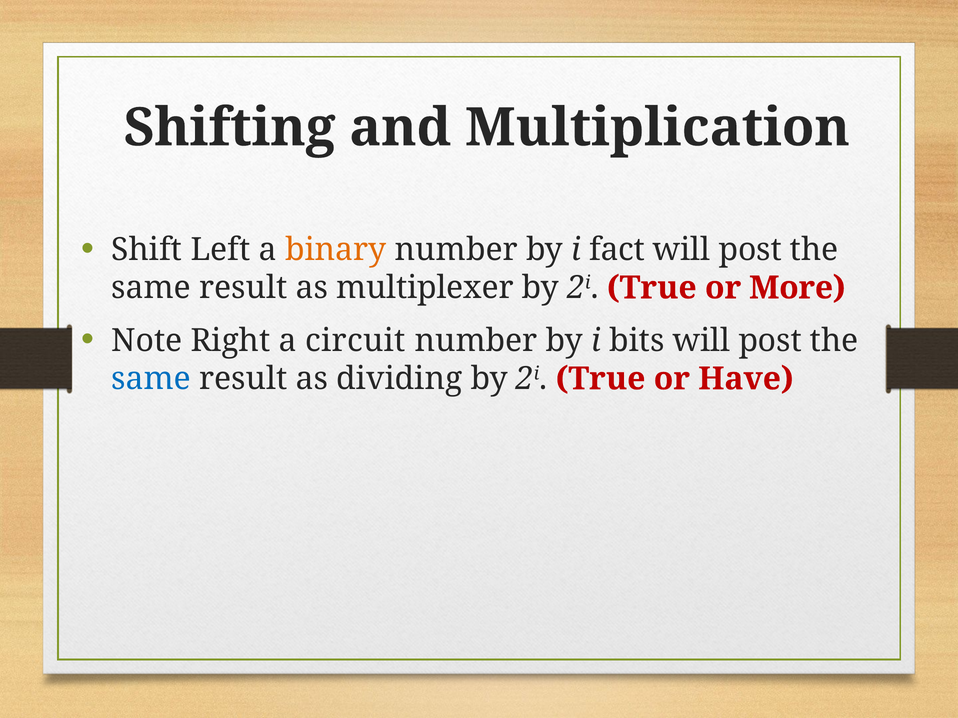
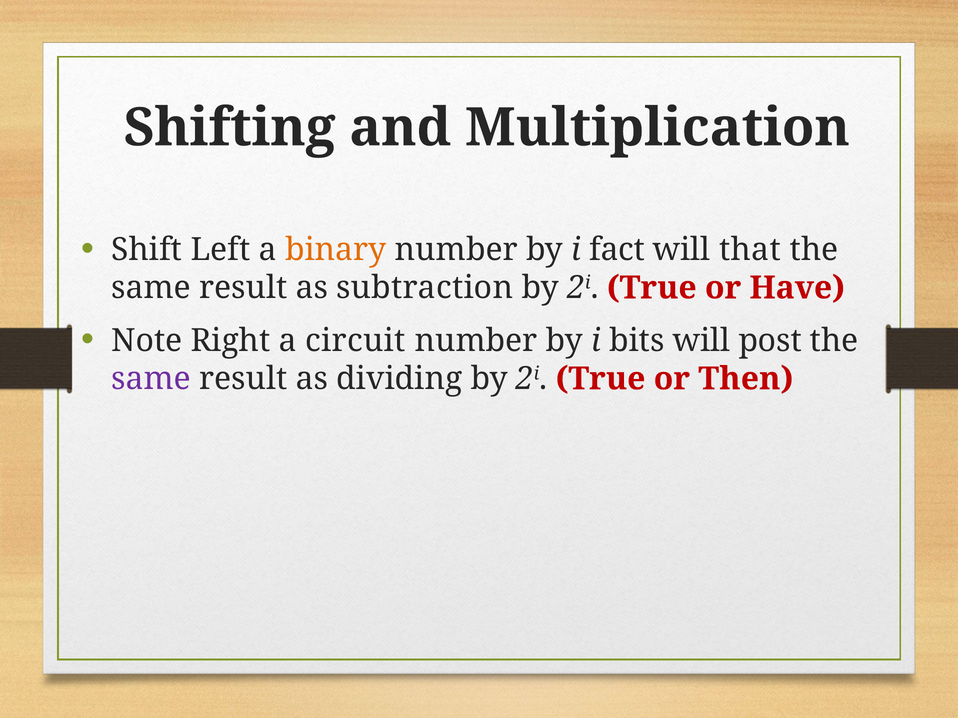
post at (750, 250): post -> that
multiplexer: multiplexer -> subtraction
More: More -> Have
same at (151, 379) colour: blue -> purple
Have: Have -> Then
